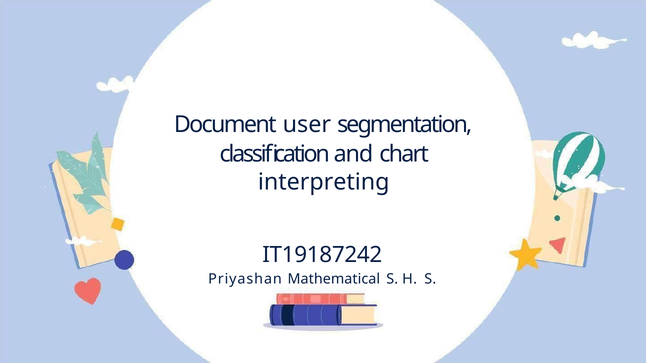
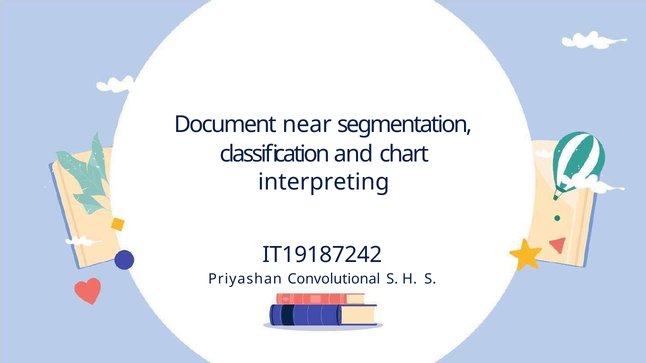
user: user -> near
Mathematical: Mathematical -> Convolutional
